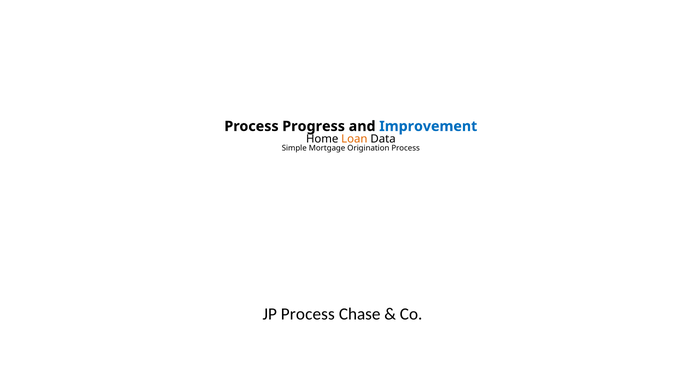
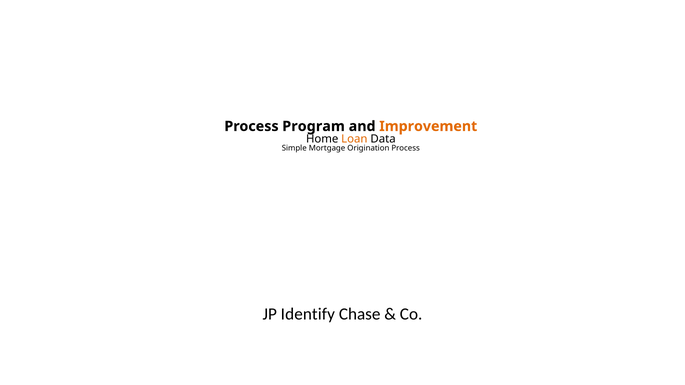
Progress: Progress -> Program
Improvement colour: blue -> orange
JP Process: Process -> Identify
